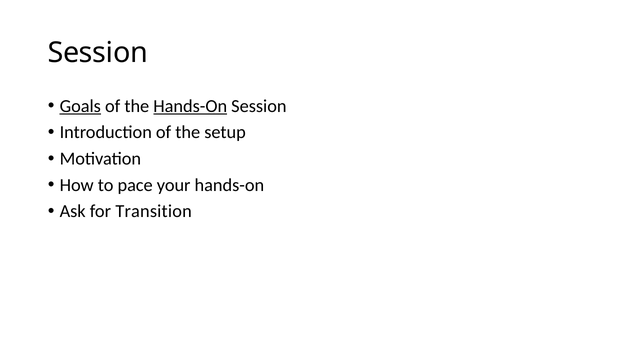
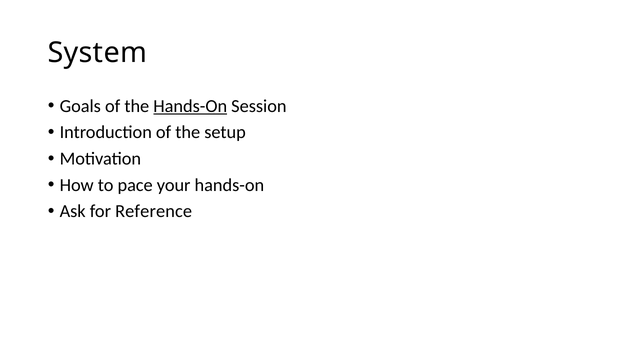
Session at (98, 53): Session -> System
Goals underline: present -> none
Transition: Transition -> Reference
